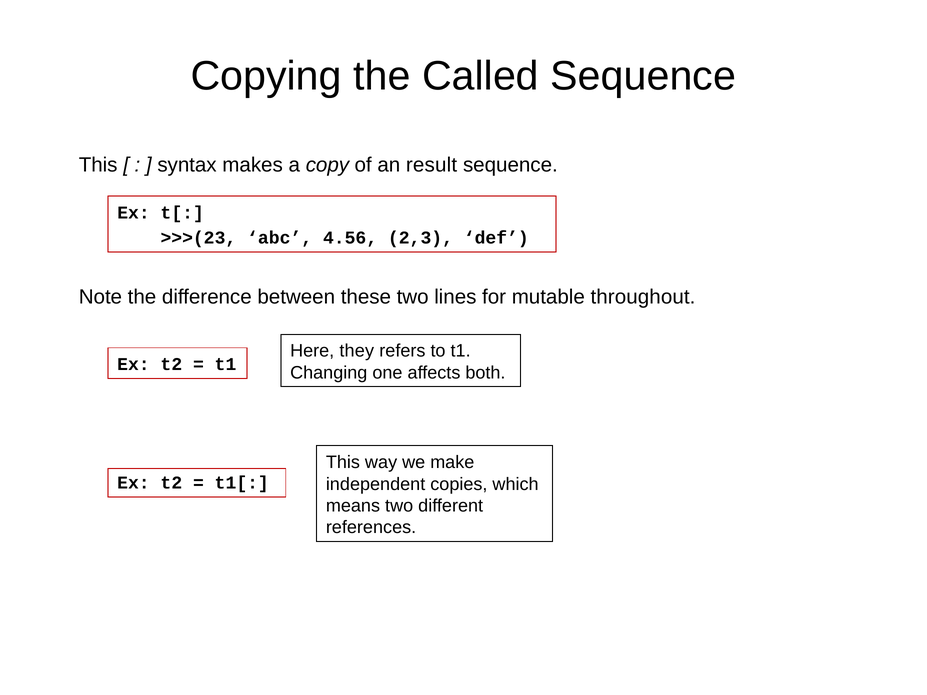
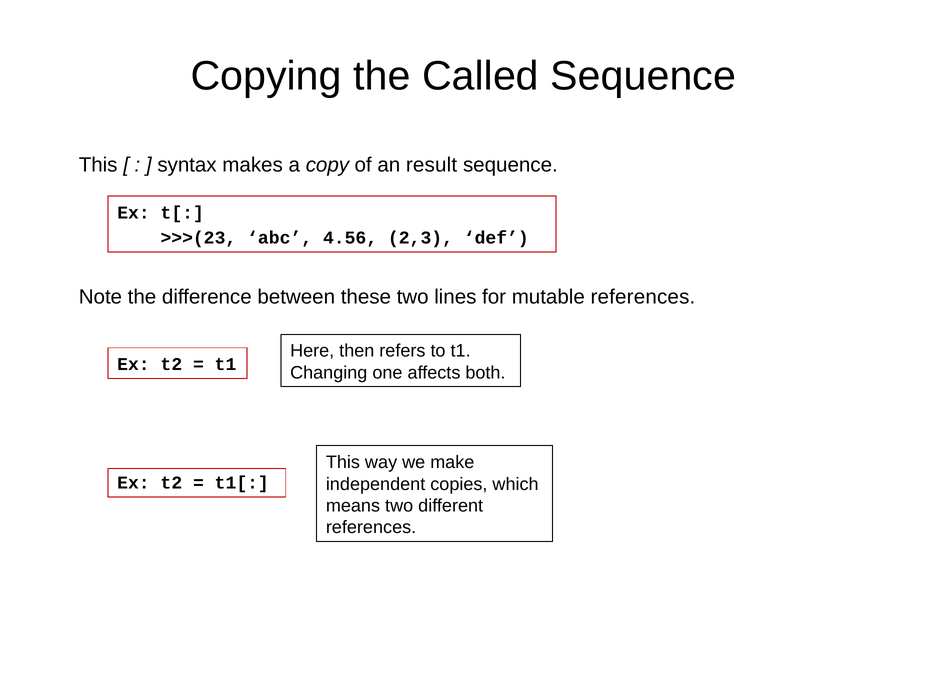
mutable throughout: throughout -> references
they: they -> then
